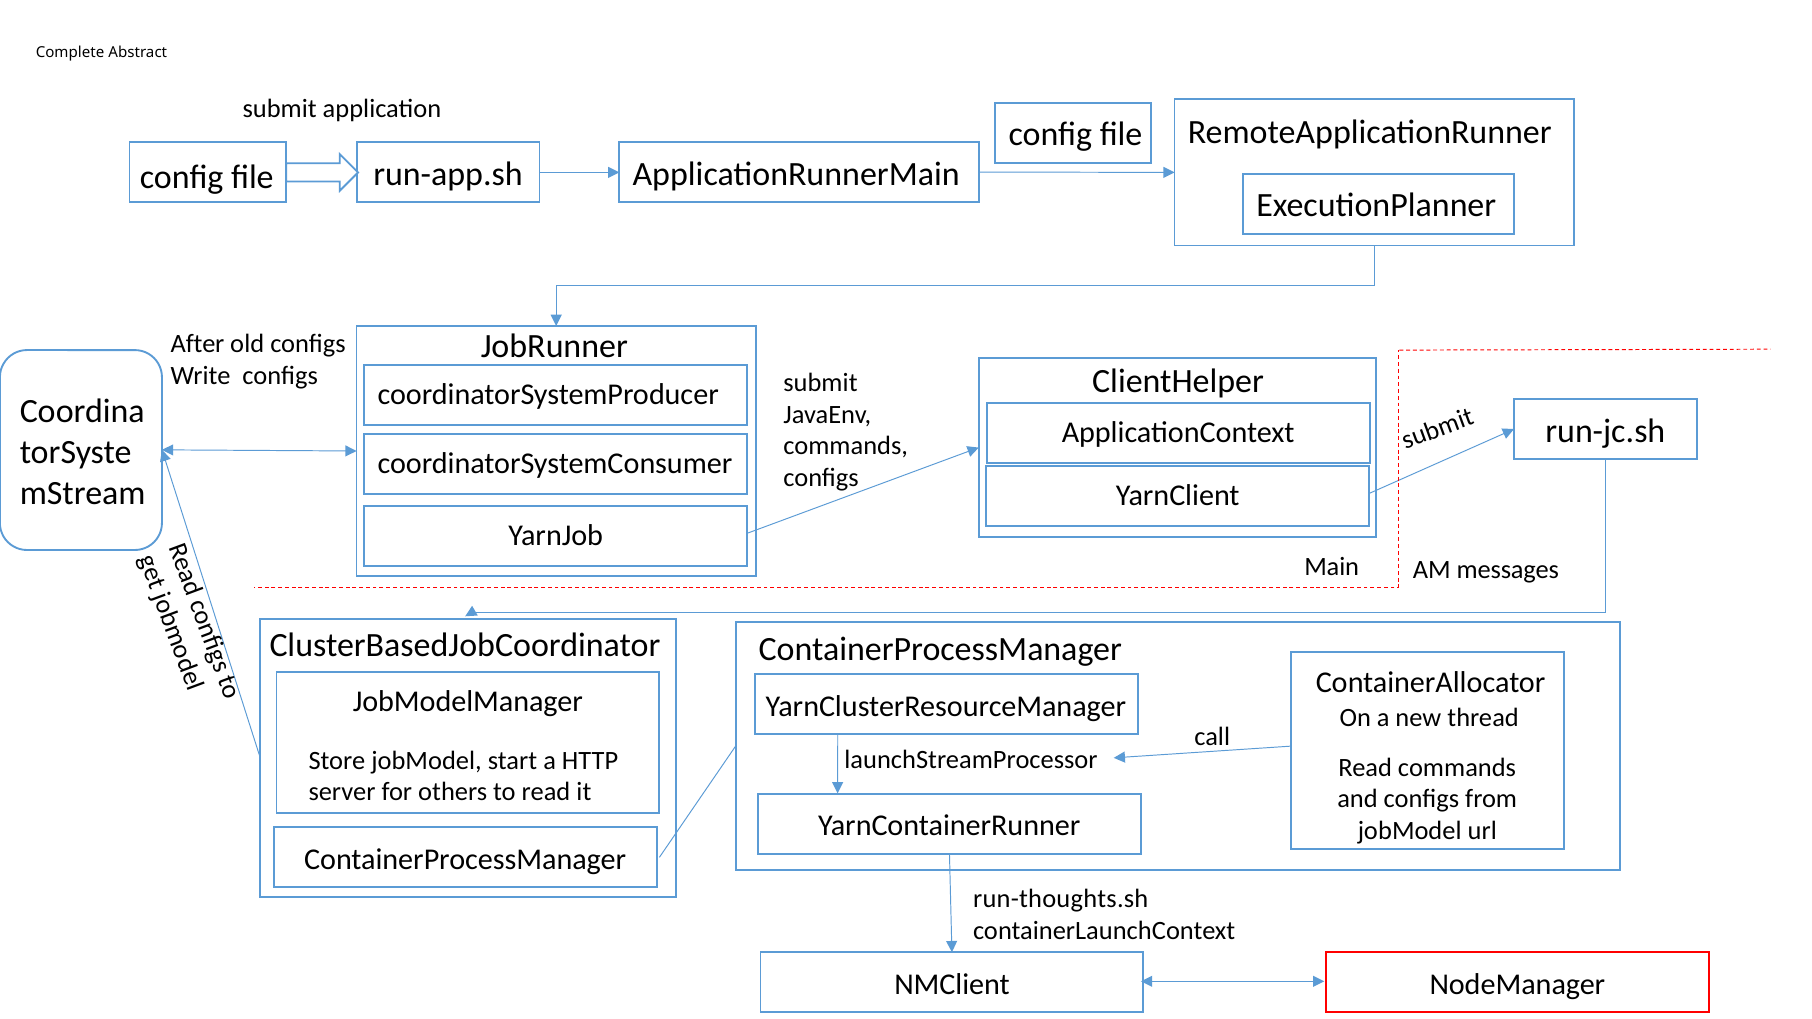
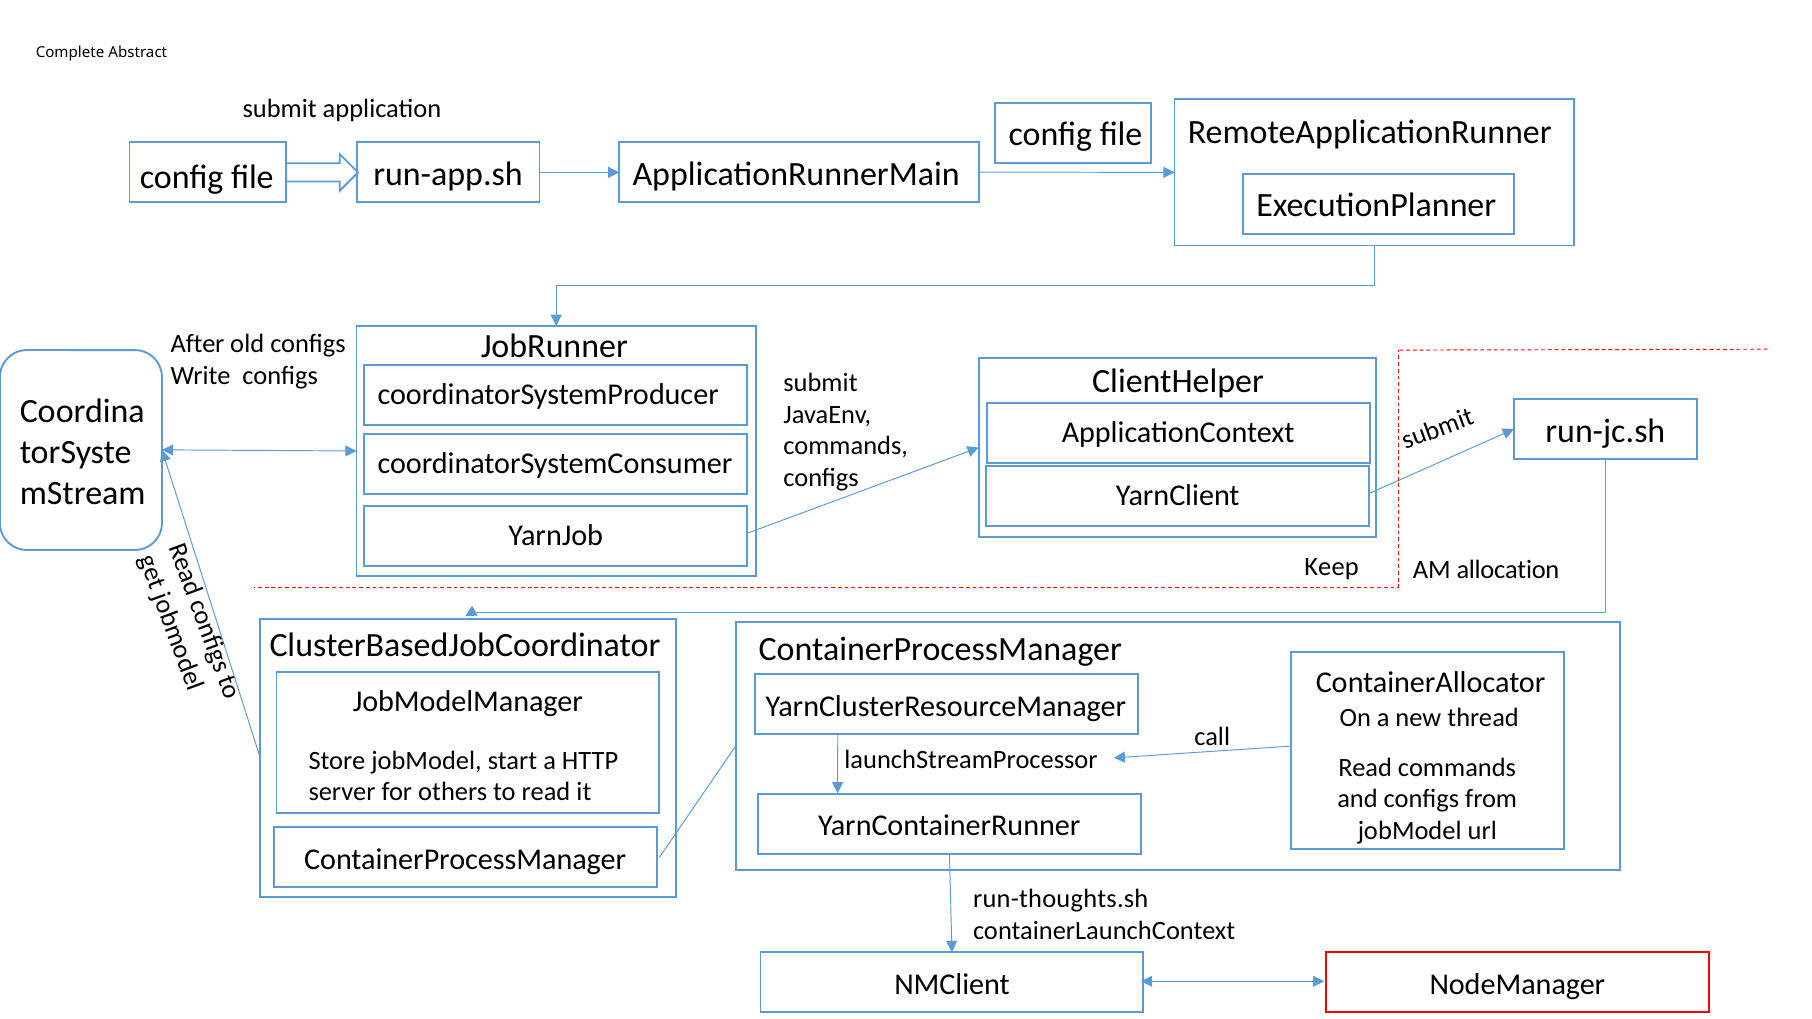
Main: Main -> Keep
messages: messages -> allocation
